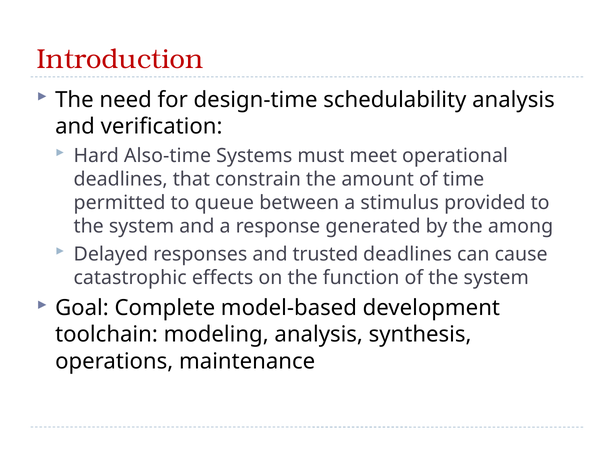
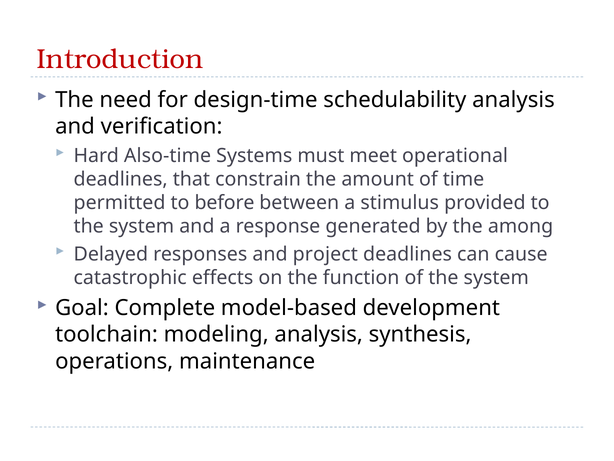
queue: queue -> before
trusted: trusted -> project
